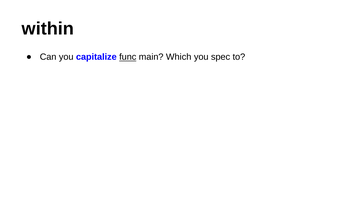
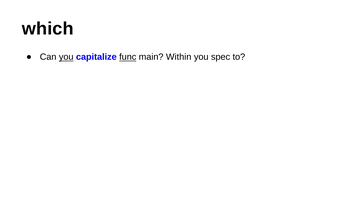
within: within -> which
you at (66, 57) underline: none -> present
Which: Which -> Within
